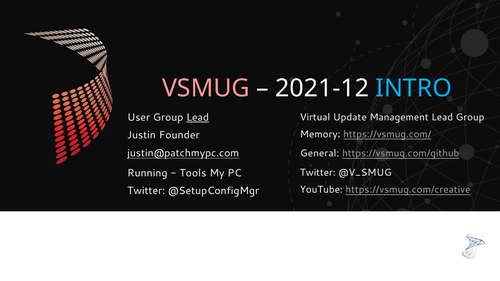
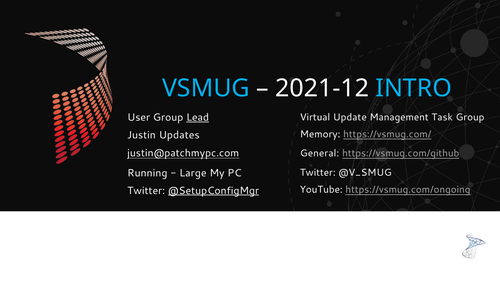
VSMUG colour: pink -> light blue
Management Lead: Lead -> Task
Founder: Founder -> Updates
Tools: Tools -> Large
https://vsmug.com/creative: https://vsmug.com/creative -> https://vsmug.com/ongoing
@SetupConfigMgr underline: none -> present
